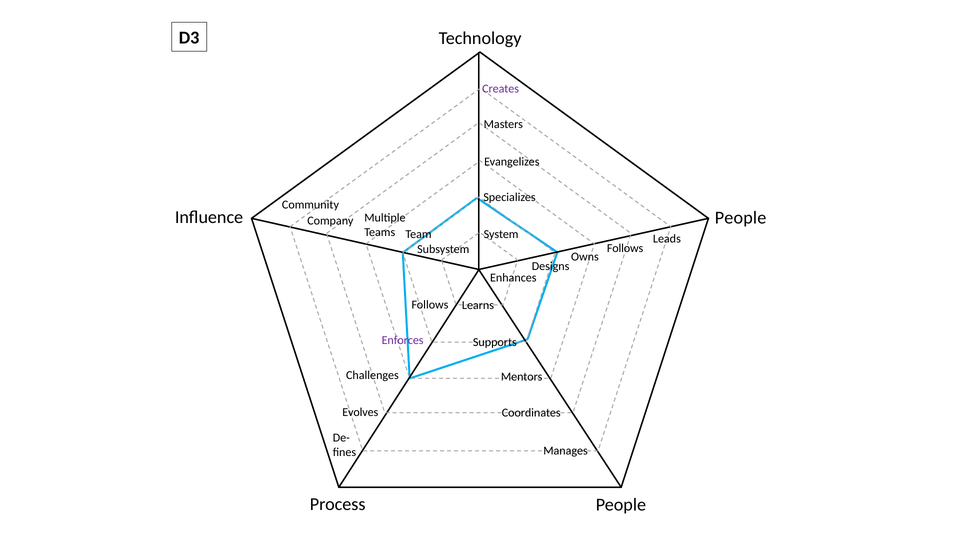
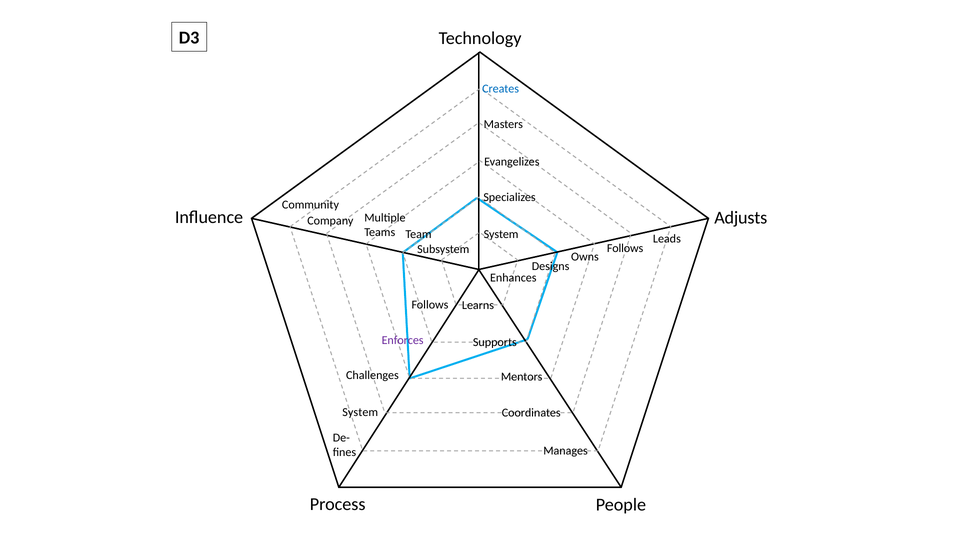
Creates colour: purple -> blue
People at (741, 218): People -> Adjusts
Evolves at (360, 412): Evolves -> System
